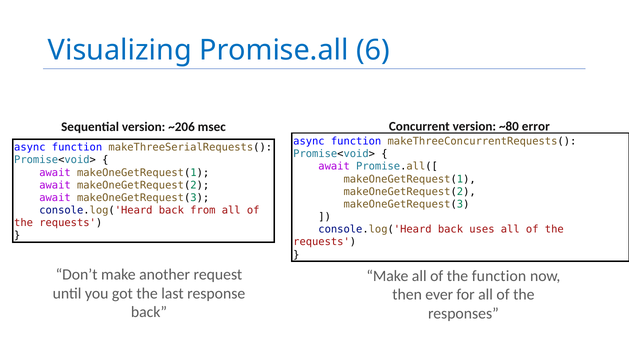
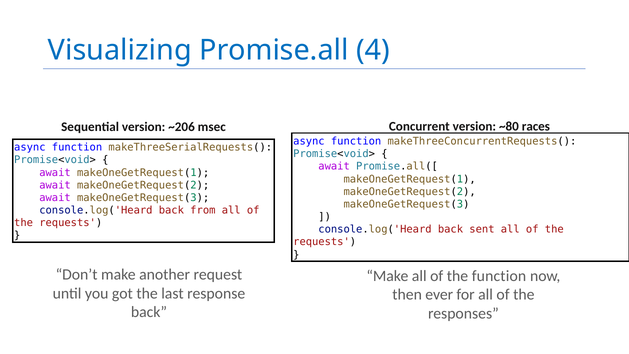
6: 6 -> 4
error: error -> races
uses: uses -> sent
